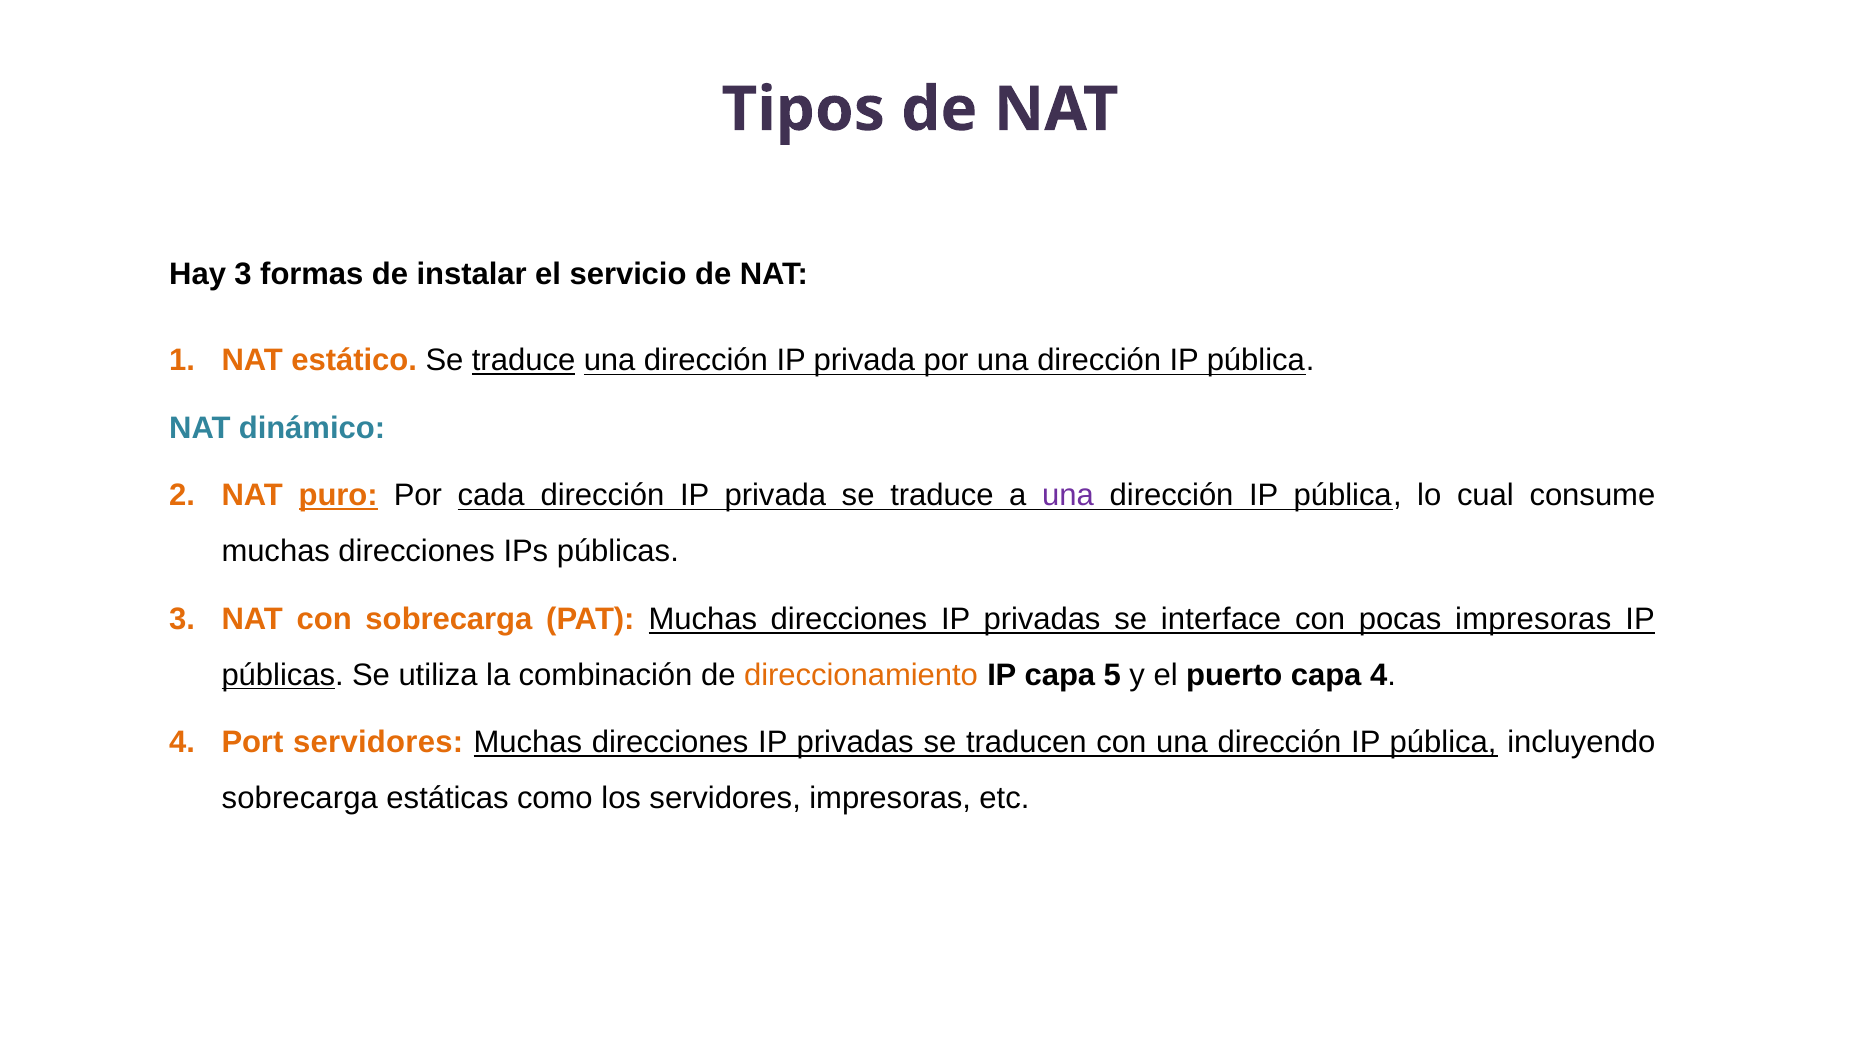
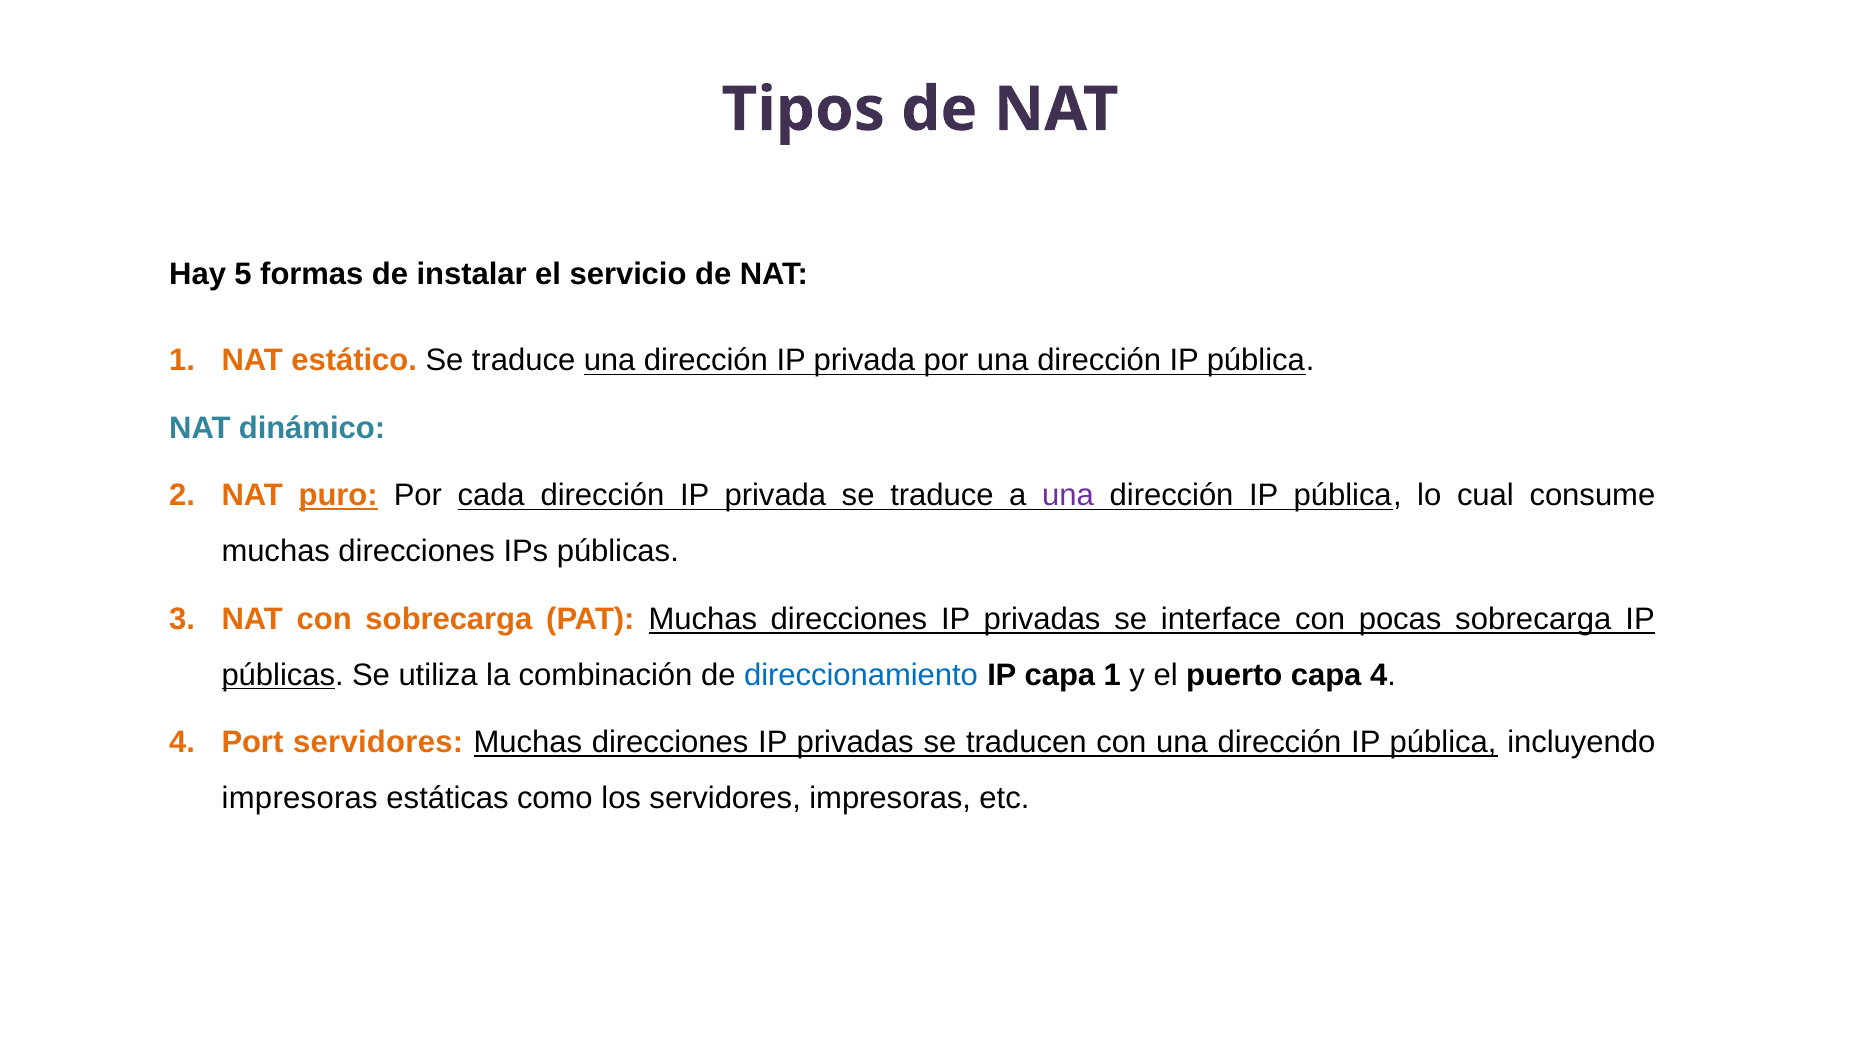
Hay 3: 3 -> 5
traduce at (524, 361) underline: present -> none
pocas impresoras: impresoras -> sobrecarga
direccionamiento colour: orange -> blue
capa 5: 5 -> 1
sobrecarga at (300, 798): sobrecarga -> impresoras
